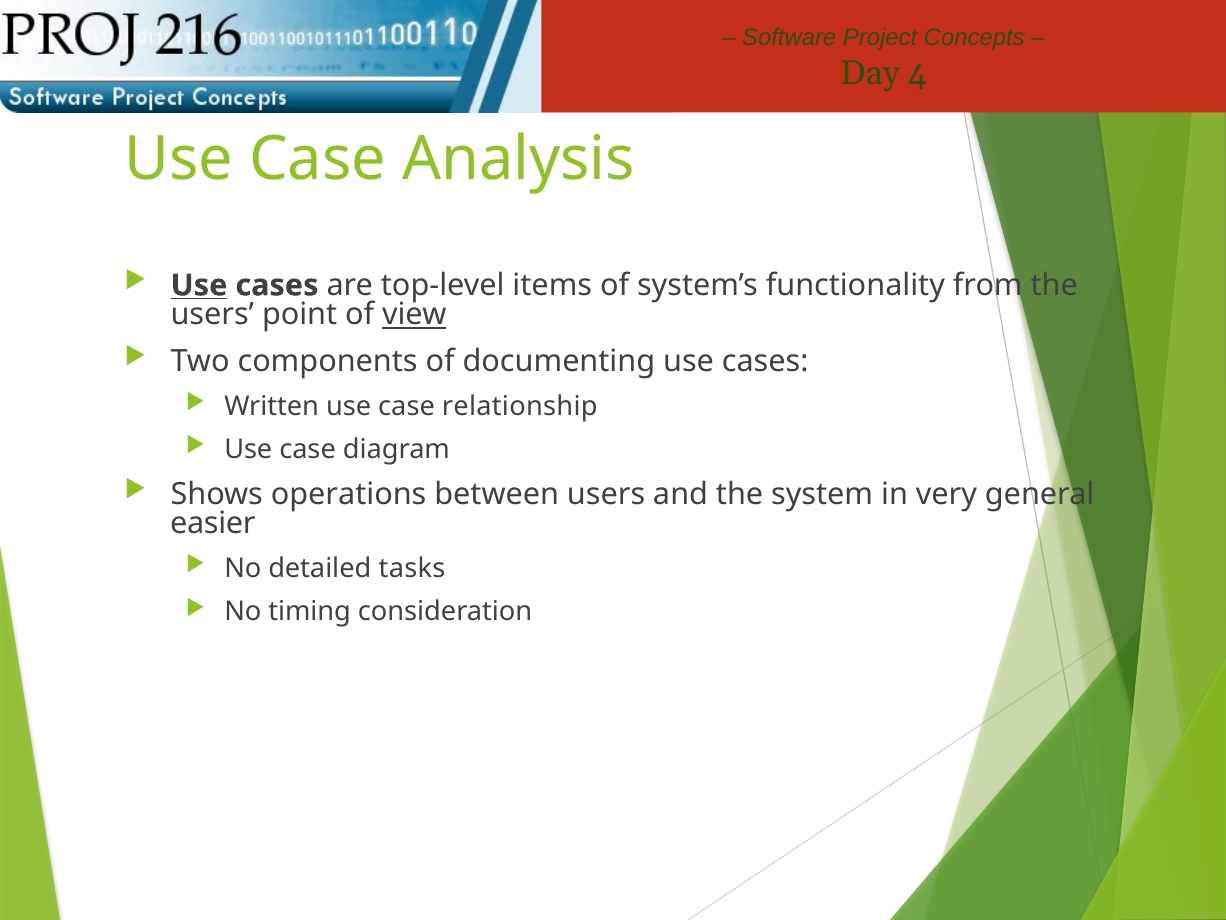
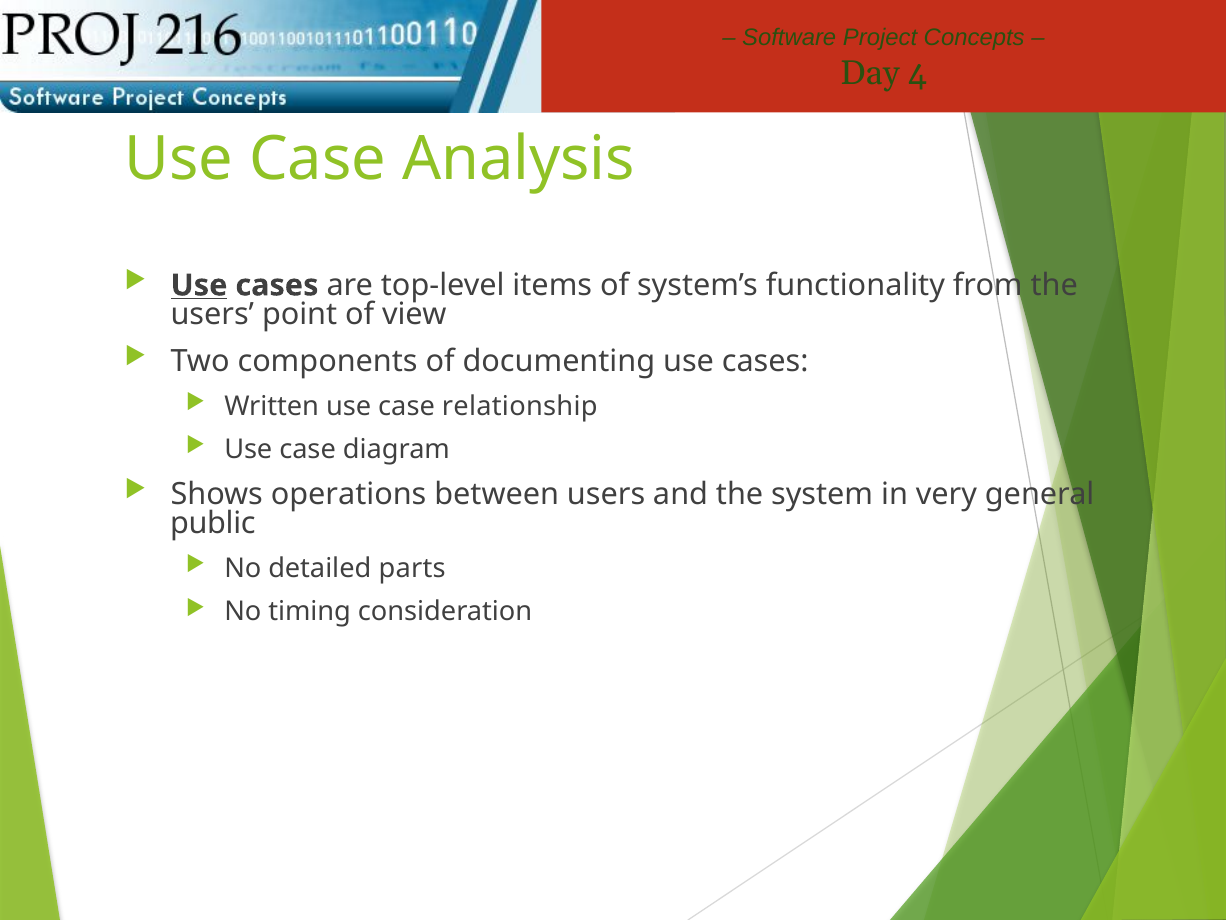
view underline: present -> none
easier: easier -> public
tasks: tasks -> parts
